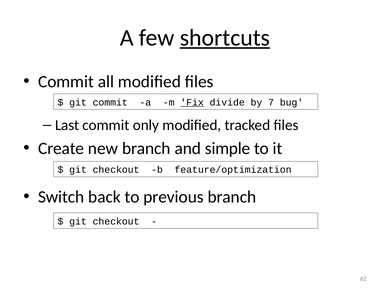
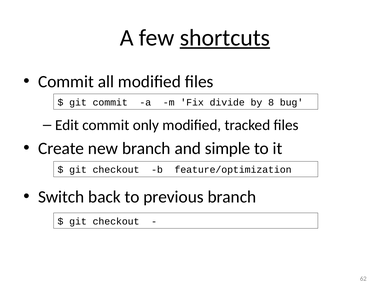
Fix underline: present -> none
7: 7 -> 8
Last: Last -> Edit
